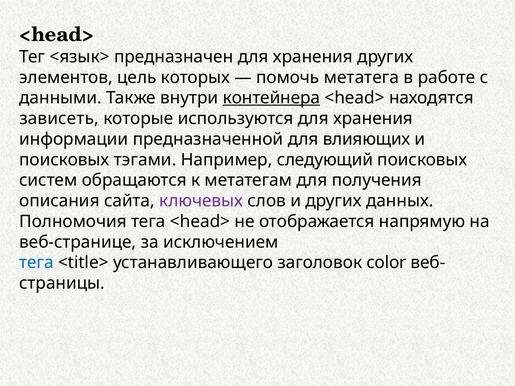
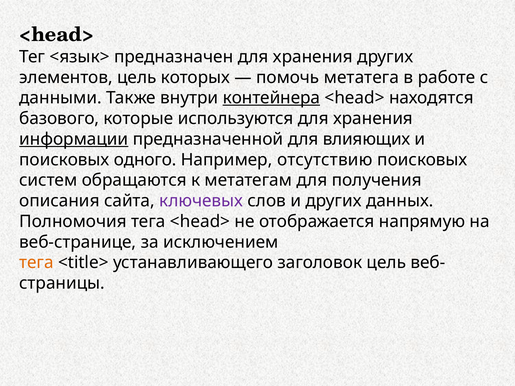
зависеть: зависеть -> базового
информации underline: none -> present
тэгами: тэгами -> одного
следующий: следующий -> отсутствию
тега at (36, 263) colour: blue -> orange
заголовок color: color -> цель
